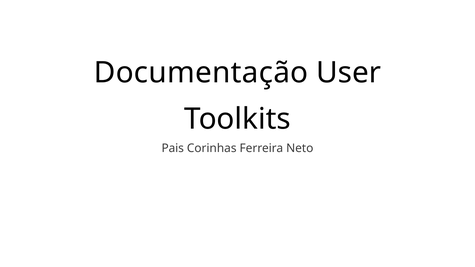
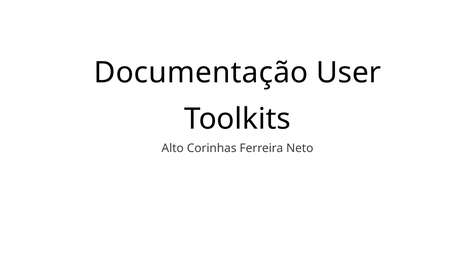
Pais: Pais -> Alto
